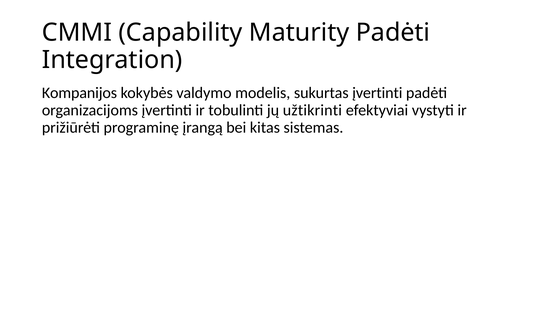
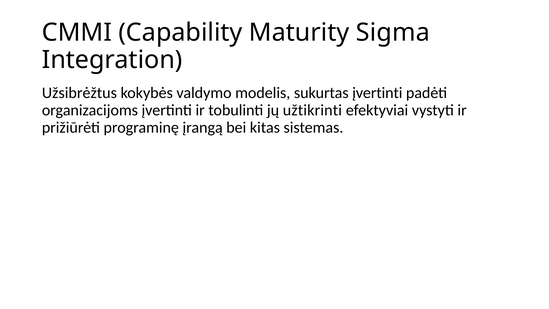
Maturity Padėti: Padėti -> Sigma
Kompanijos: Kompanijos -> Užsibrėžtus
